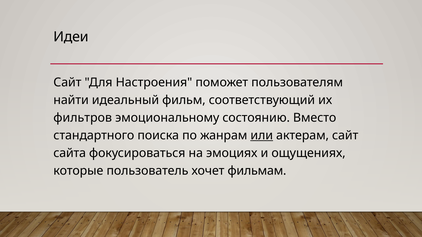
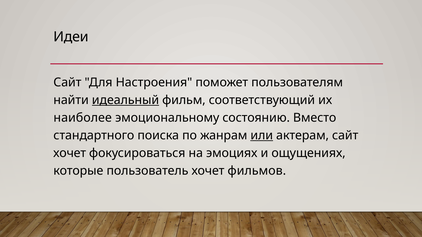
идеальный underline: none -> present
фильтров: фильтров -> наиболее
сайта at (70, 153): сайта -> хочет
фильмам: фильмам -> фильмов
